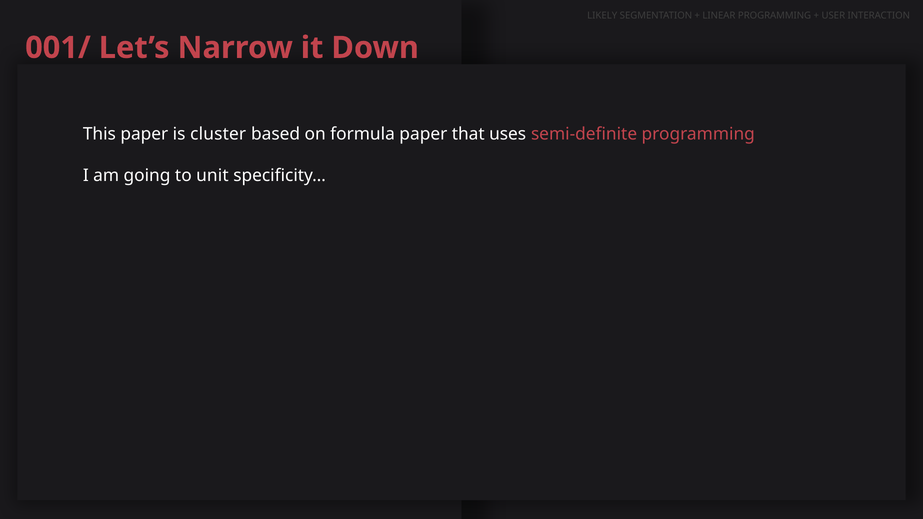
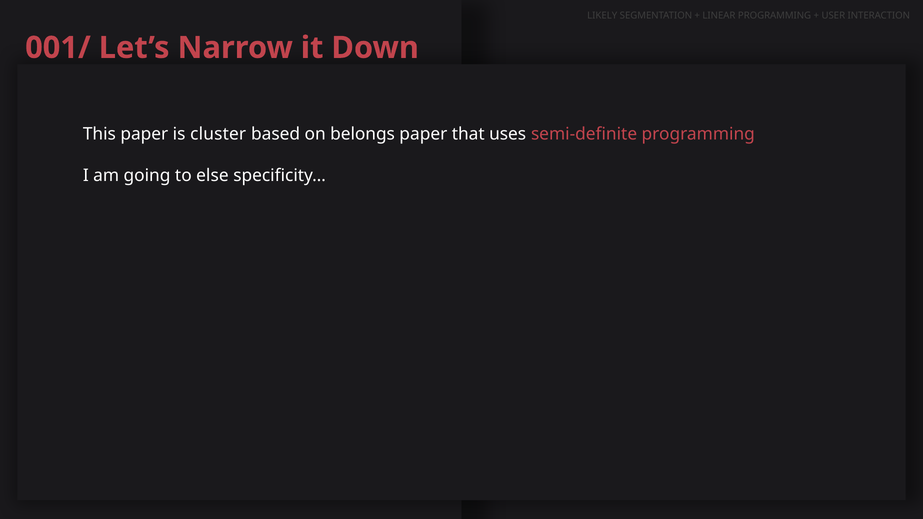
formula: formula -> belongs
unit: unit -> else
